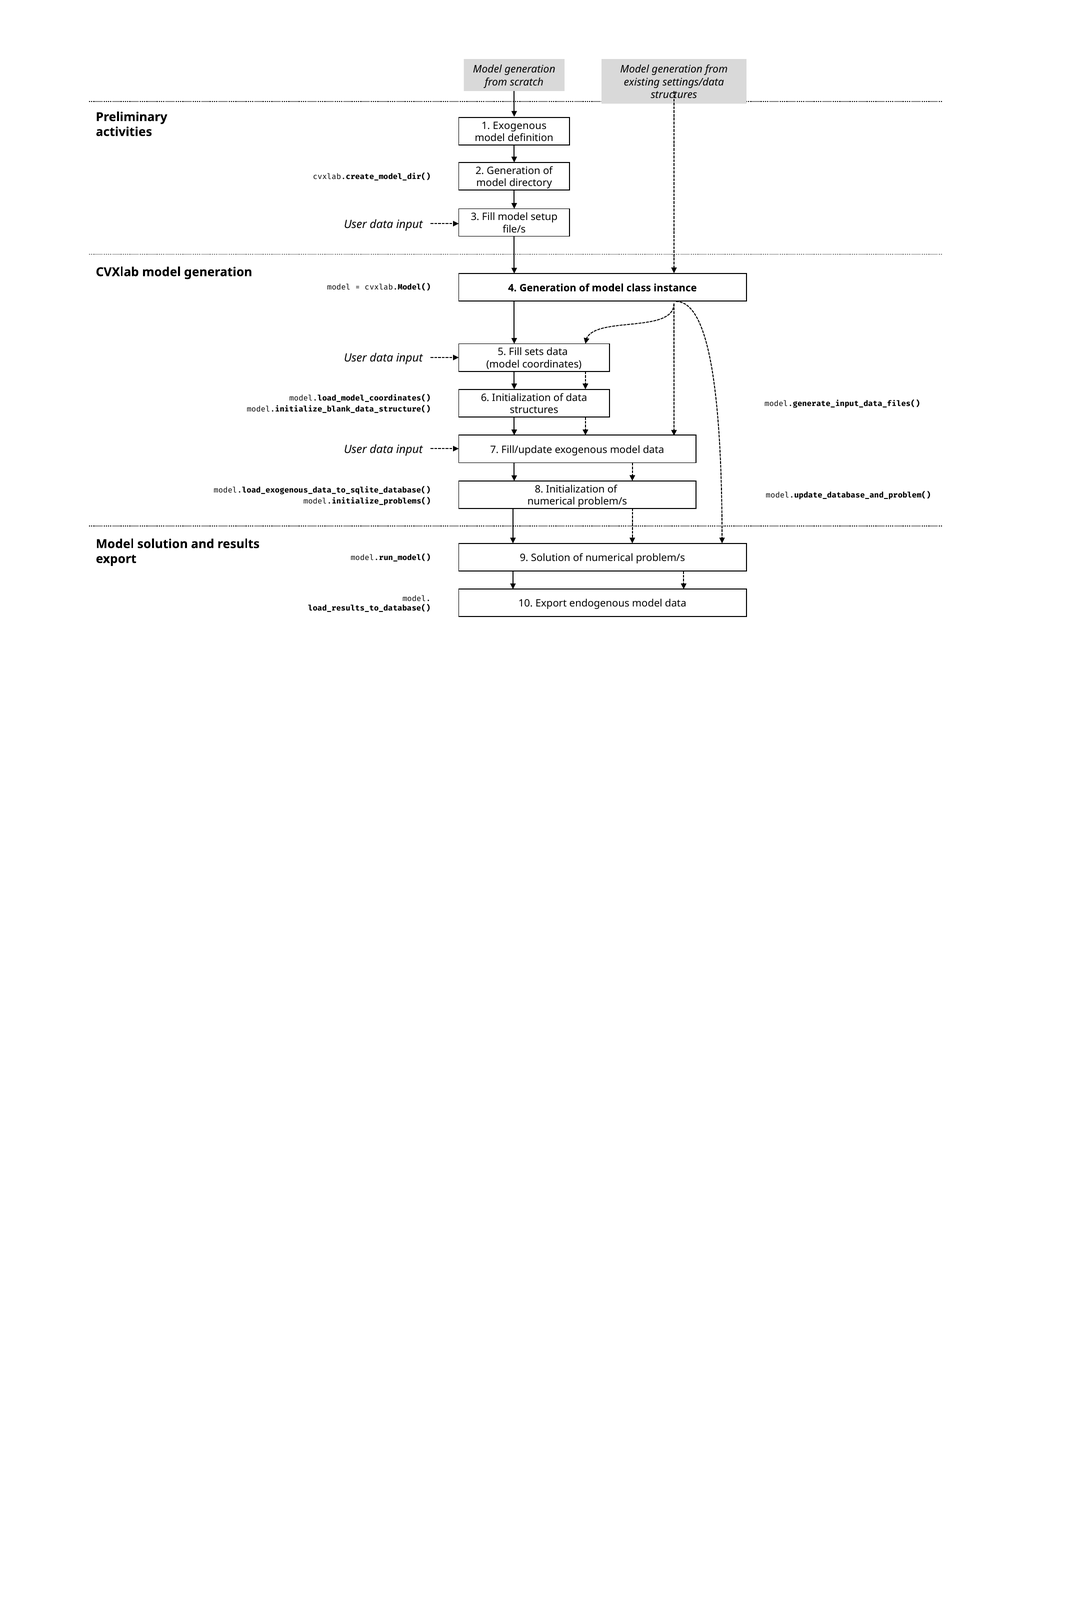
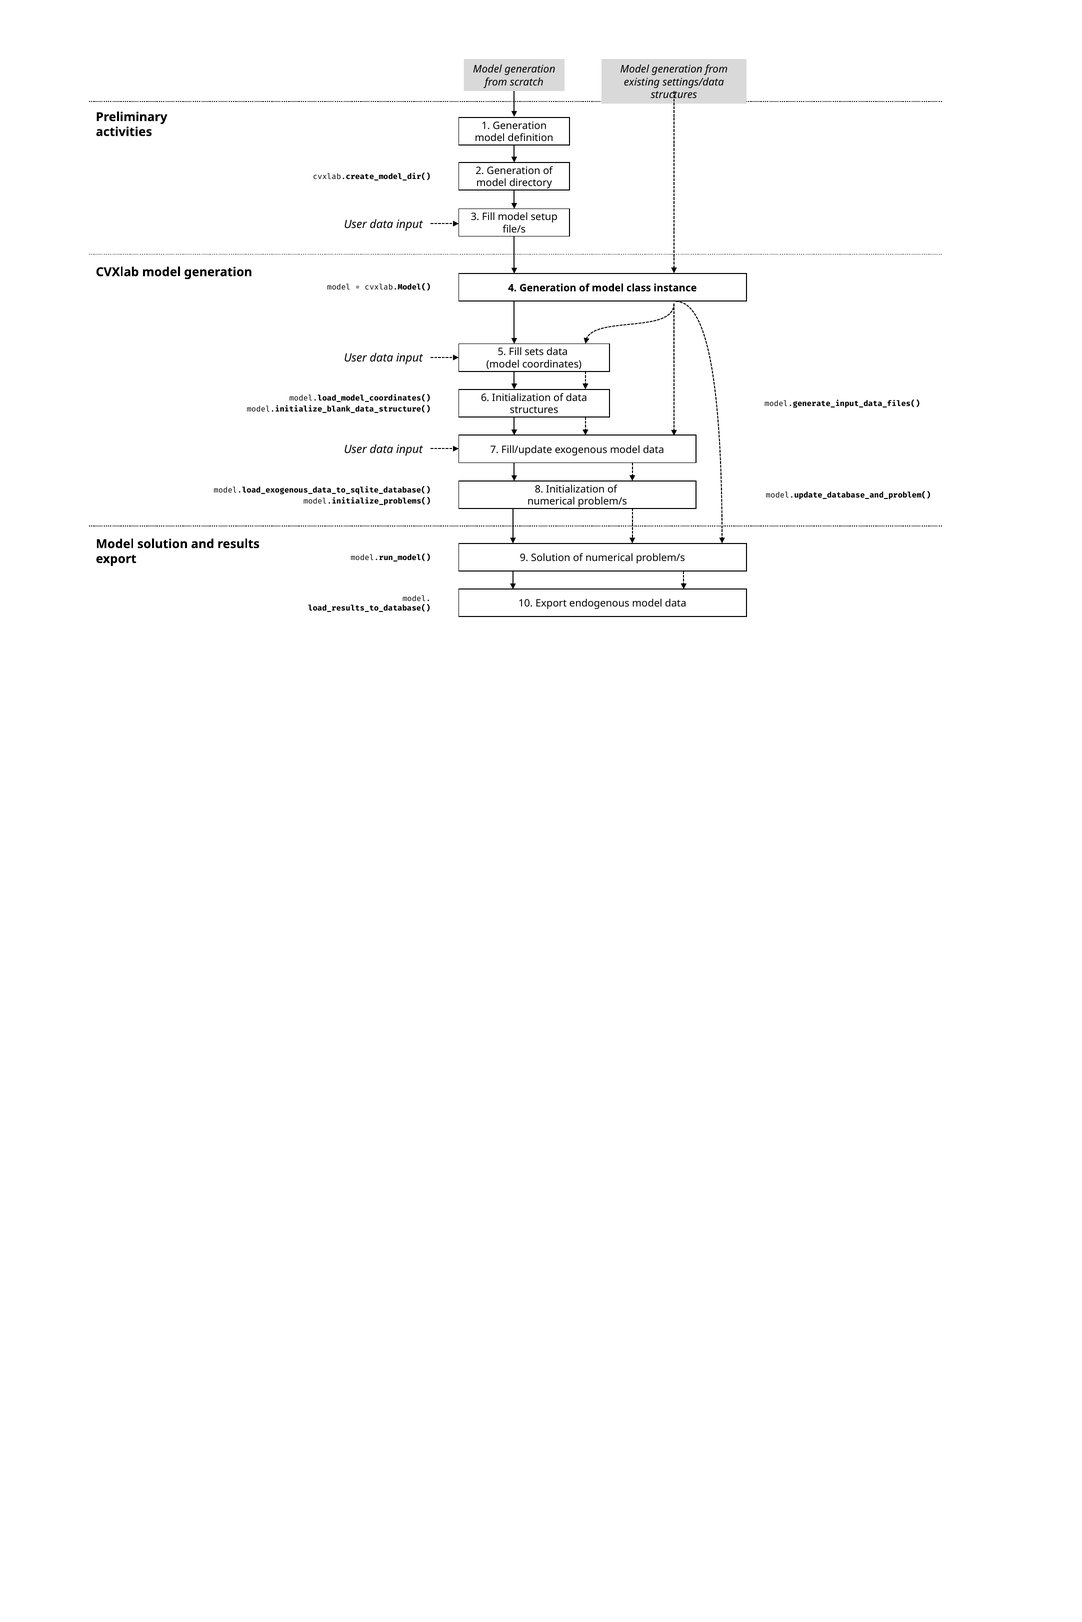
1 Exogenous: Exogenous -> Generation
